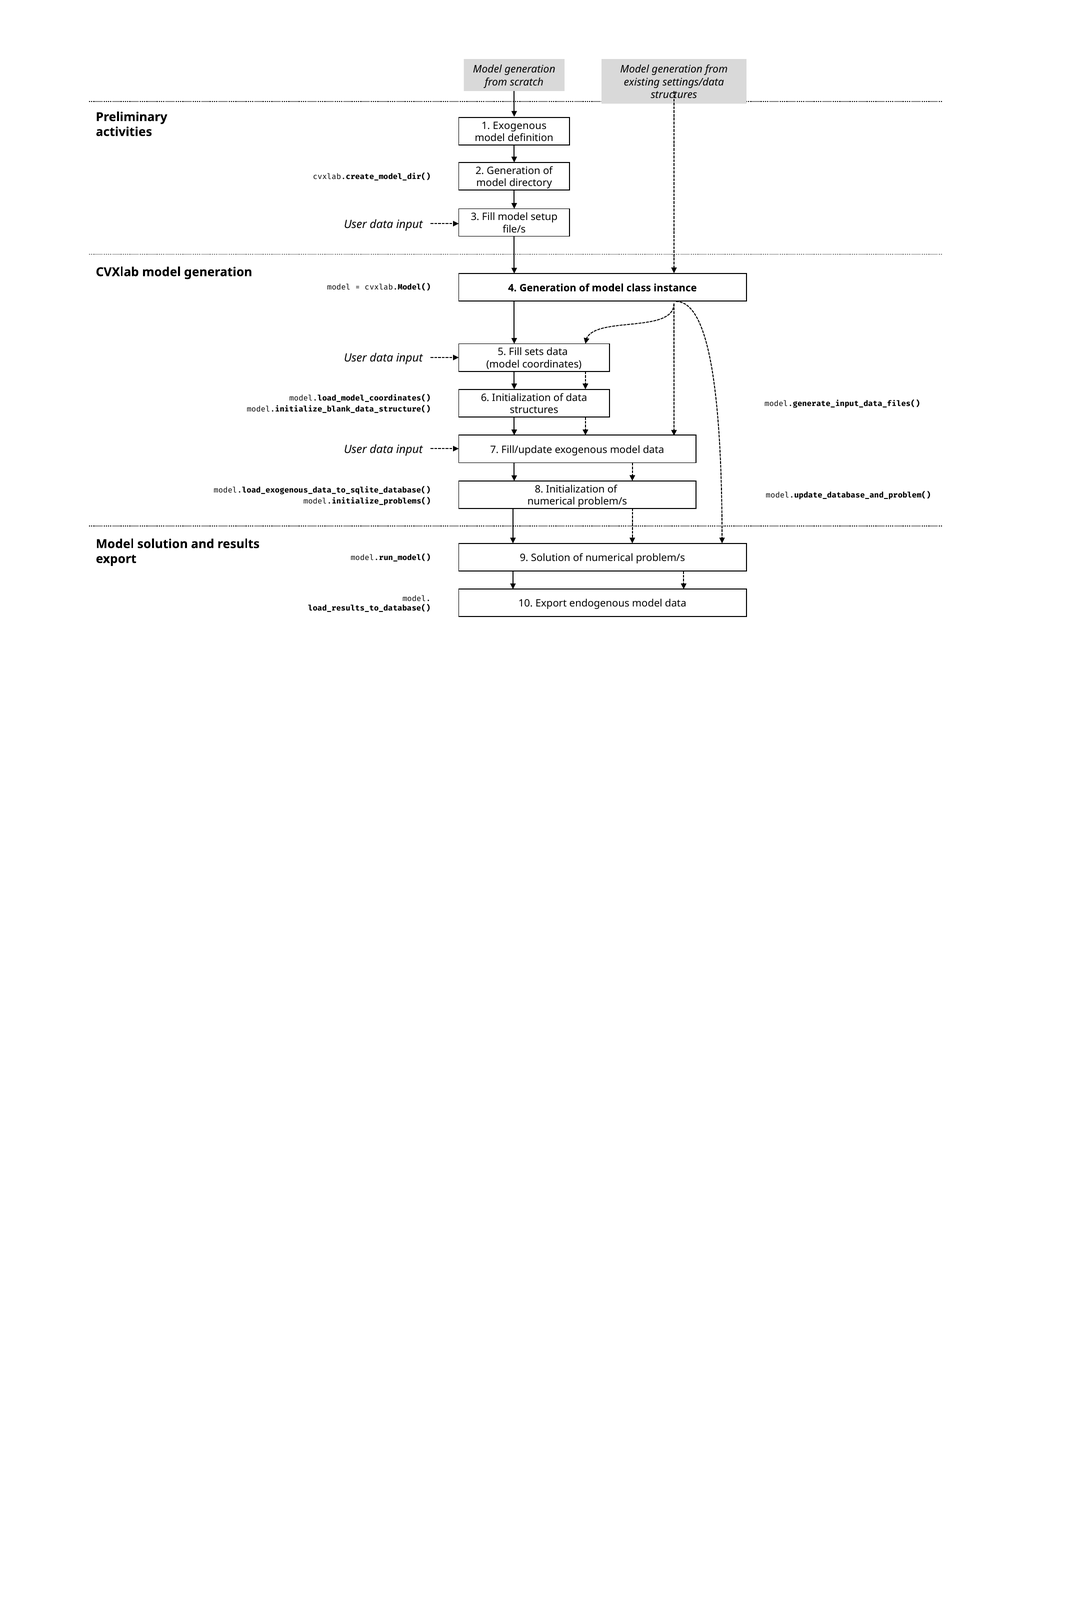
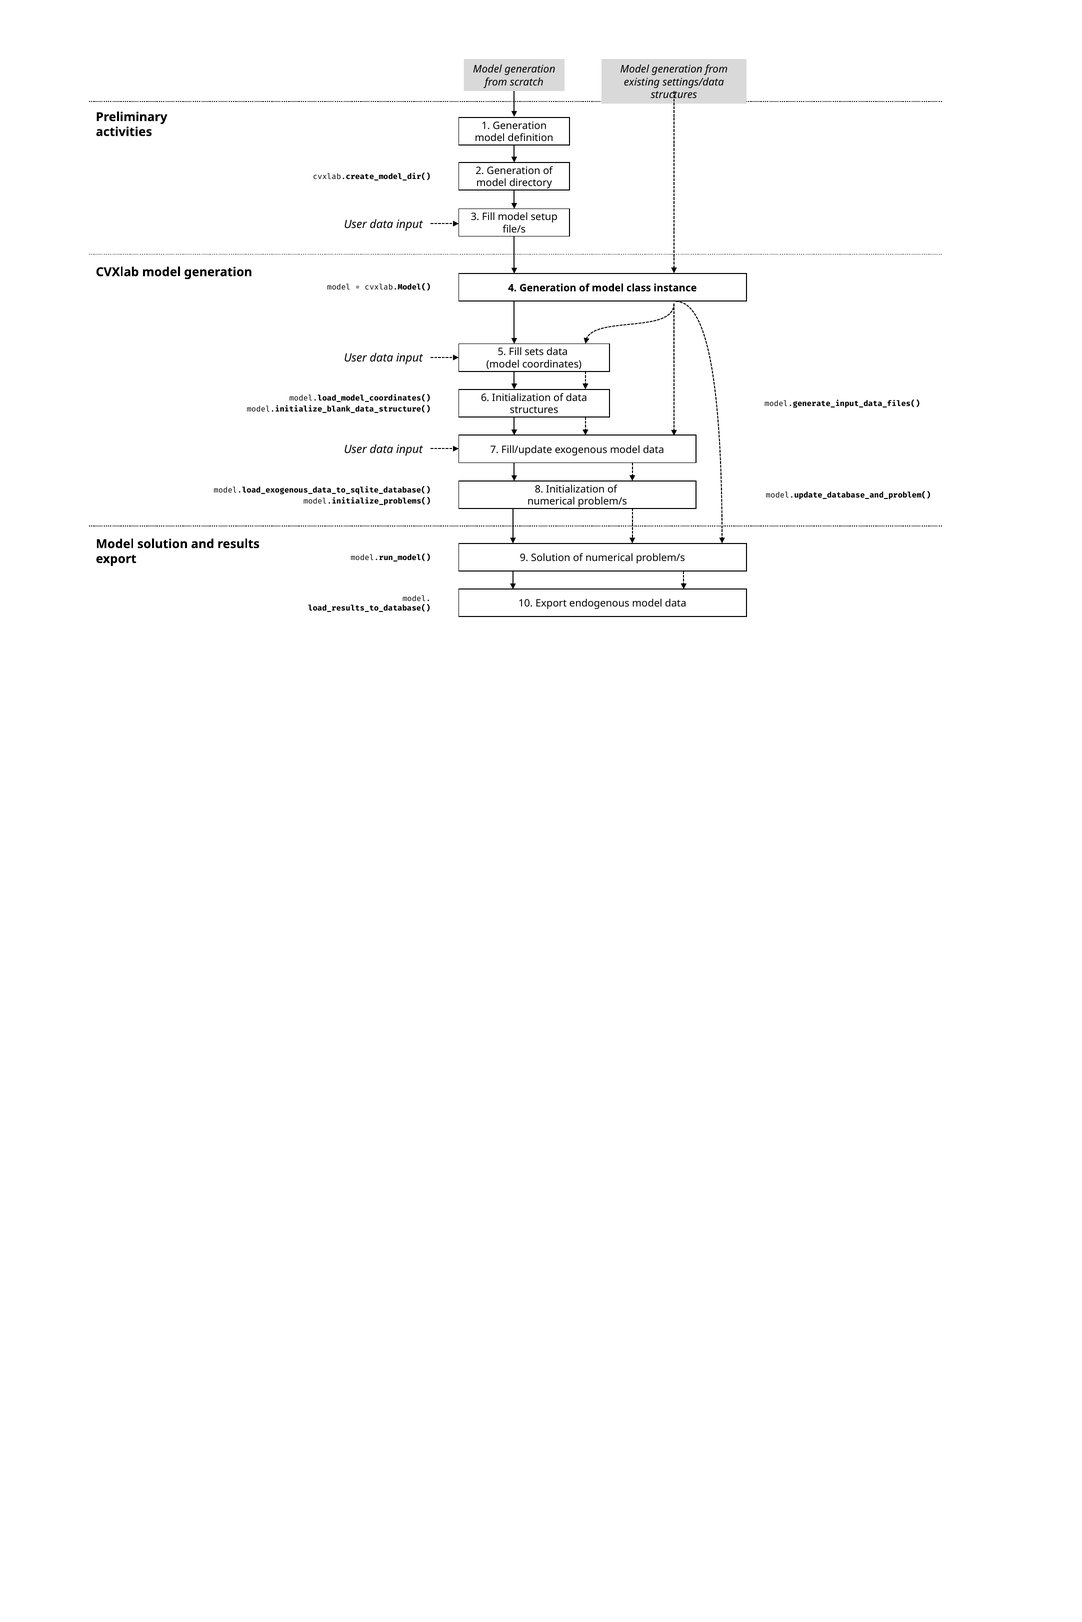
1 Exogenous: Exogenous -> Generation
